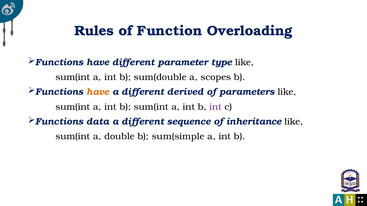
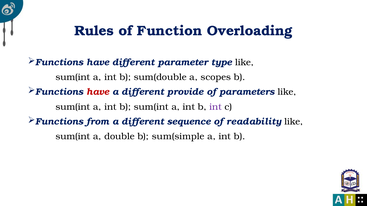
have at (98, 92) colour: orange -> red
derived: derived -> provide
data: data -> from
inheritance: inheritance -> readability
